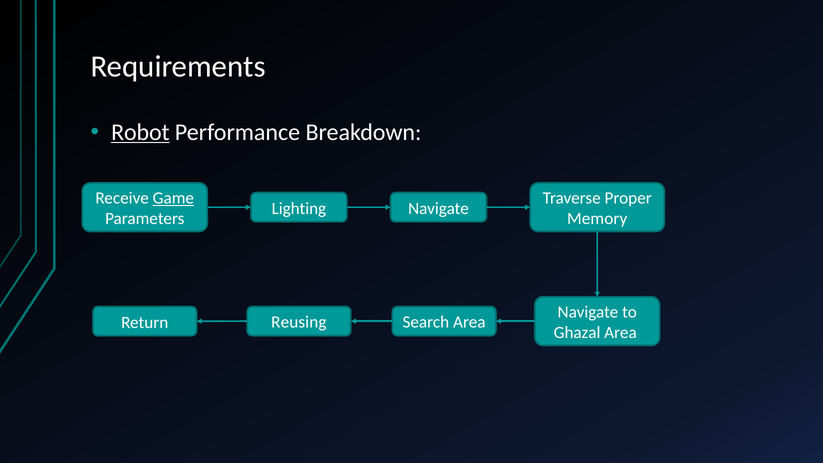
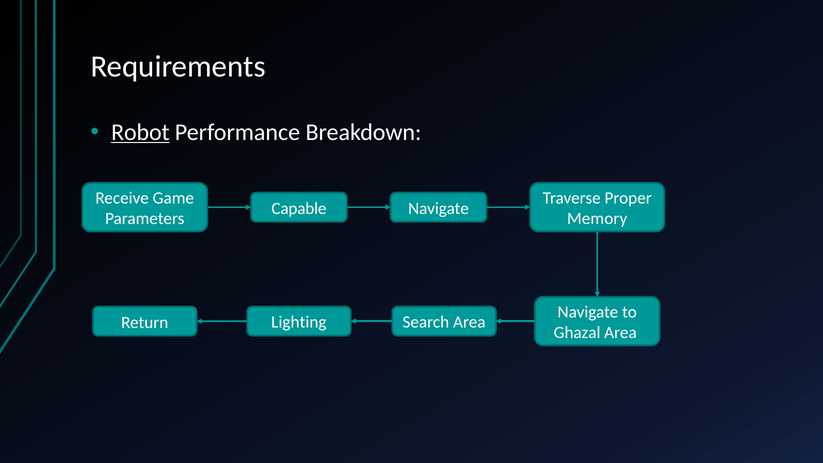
Game underline: present -> none
Lighting: Lighting -> Capable
Reusing: Reusing -> Lighting
